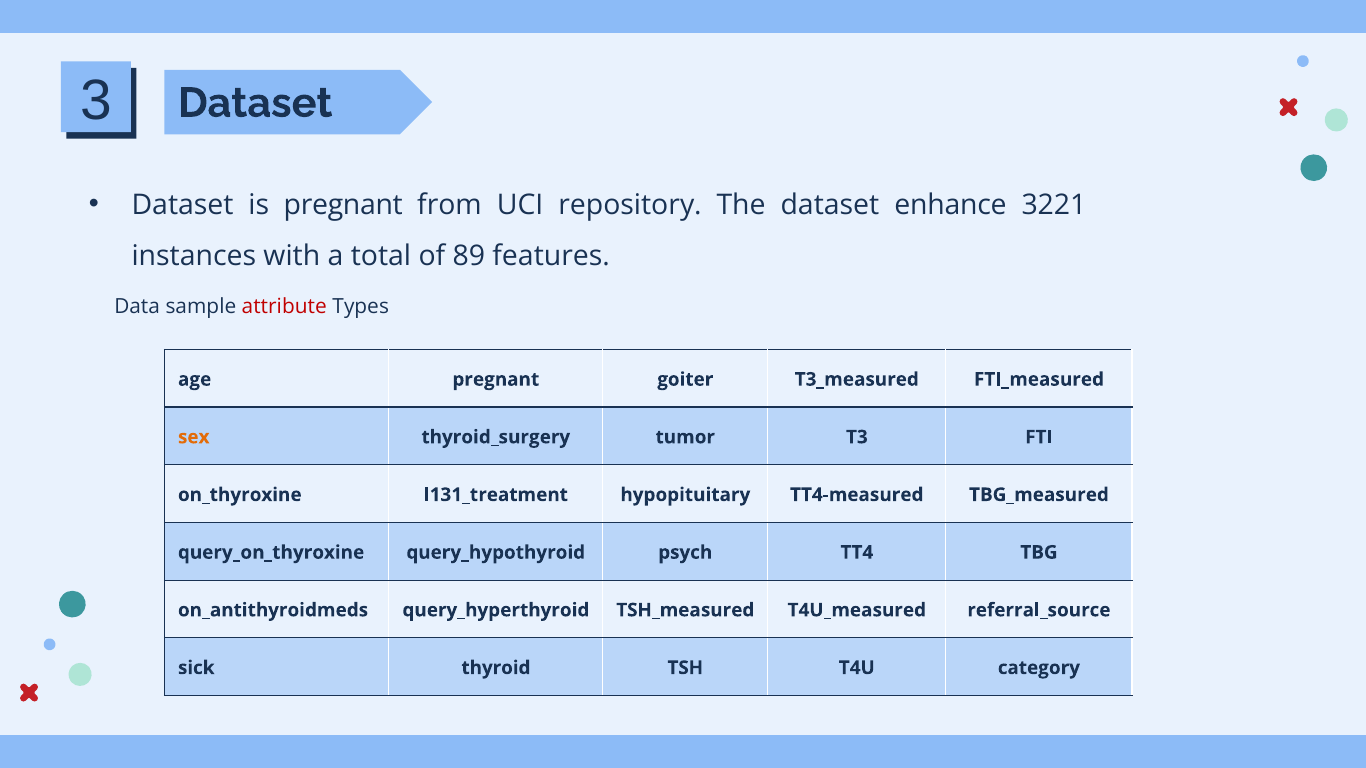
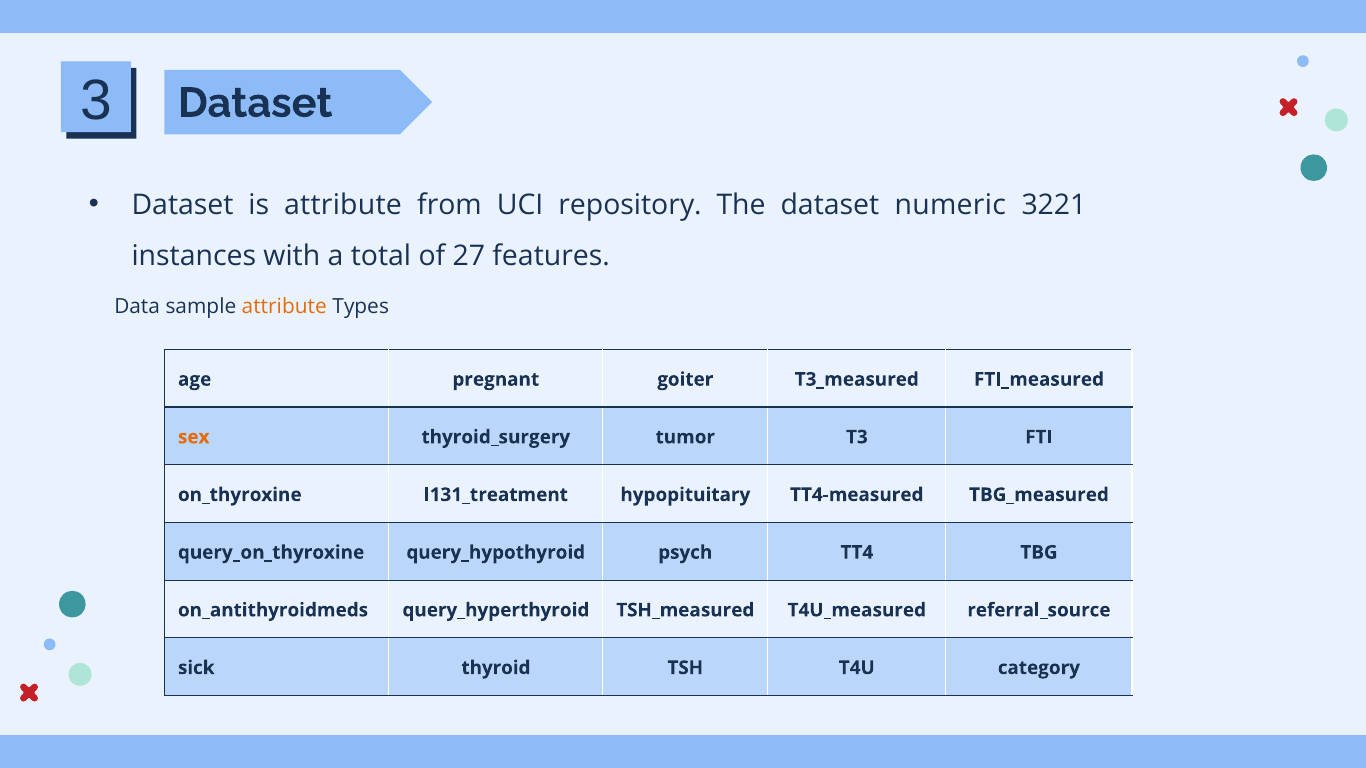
is pregnant: pregnant -> attribute
enhance: enhance -> numeric
89: 89 -> 27
attribute at (284, 307) colour: red -> orange
